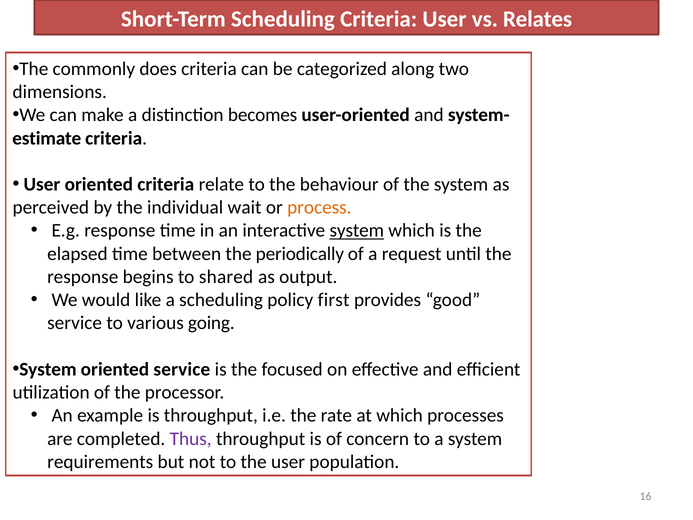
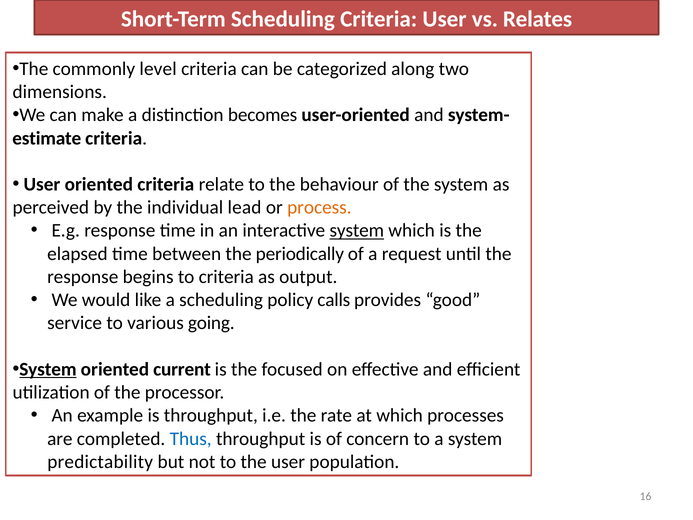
does: does -> level
wait: wait -> lead
to shared: shared -> criteria
first: first -> calls
System at (48, 369) underline: none -> present
oriented service: service -> current
Thus colour: purple -> blue
requirements: requirements -> predictability
